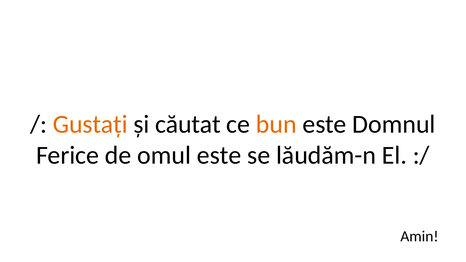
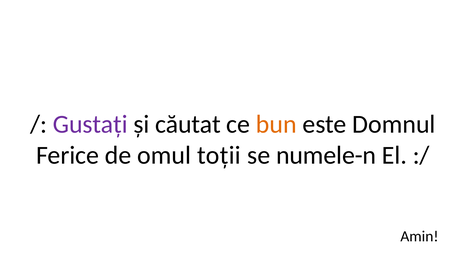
Gustați colour: orange -> purple
omul este: este -> toții
lăudăm-n: lăudăm-n -> numele-n
